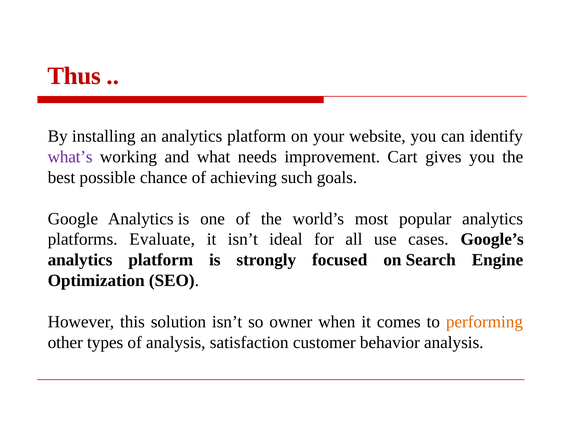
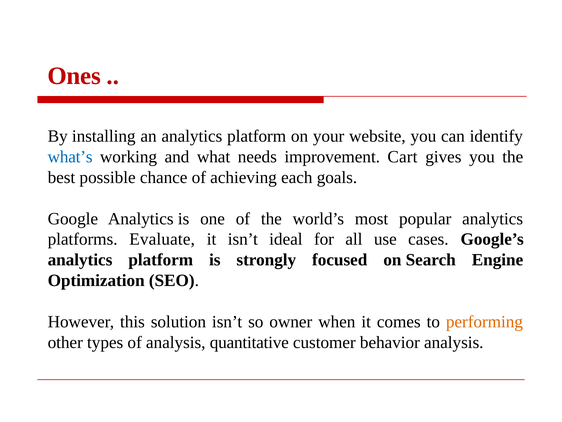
Thus: Thus -> Ones
what’s colour: purple -> blue
such: such -> each
satisfaction: satisfaction -> quantitative
